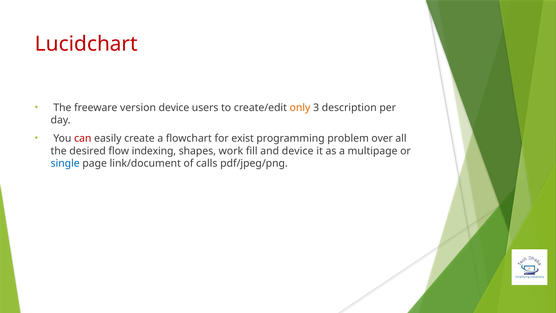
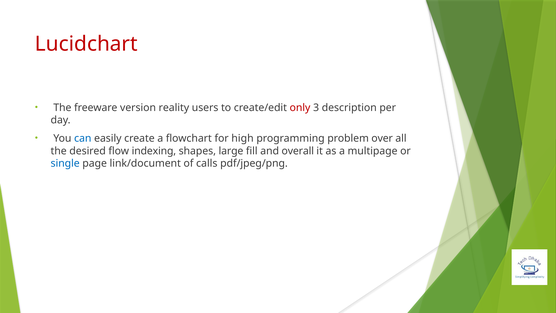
version device: device -> reality
only colour: orange -> red
can colour: red -> blue
exist: exist -> high
work: work -> large
and device: device -> overall
